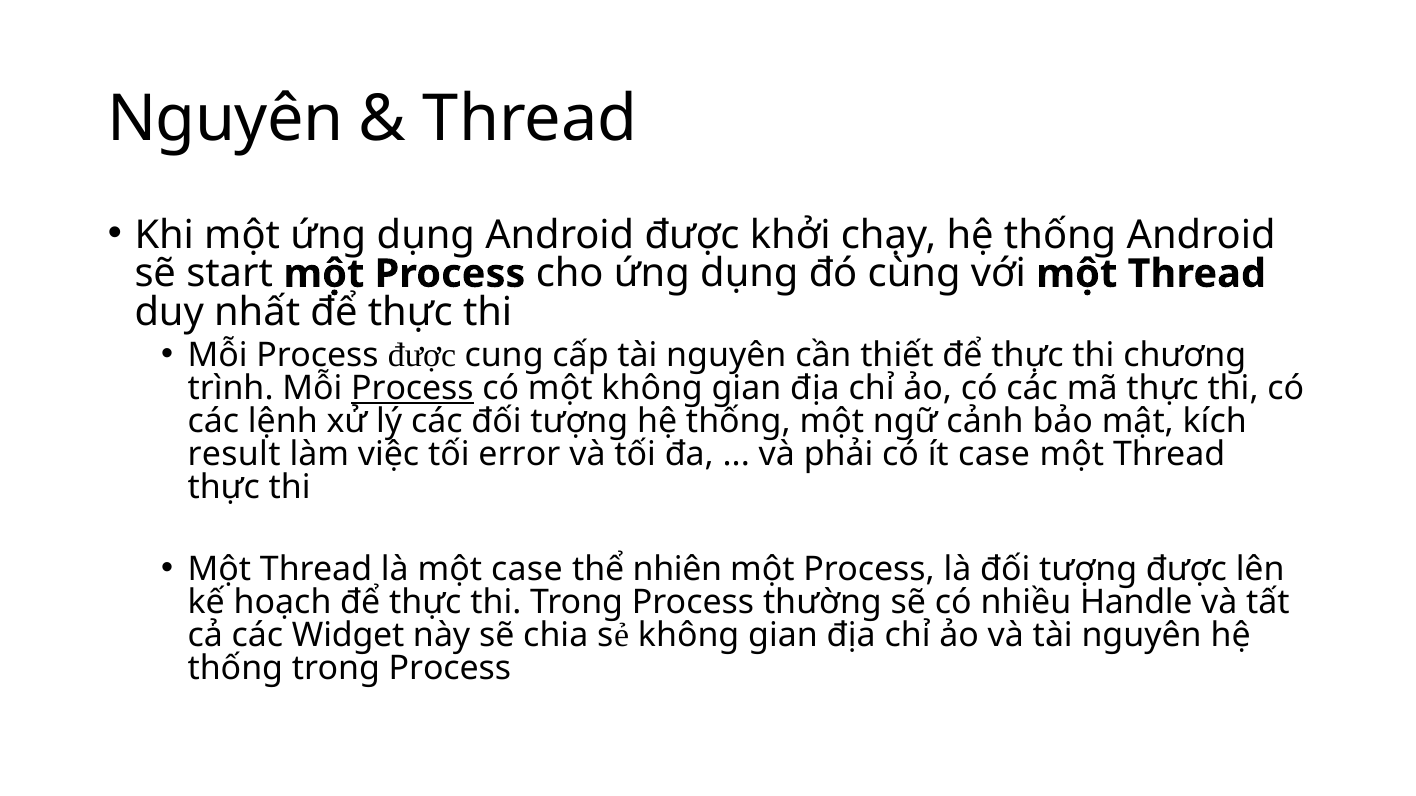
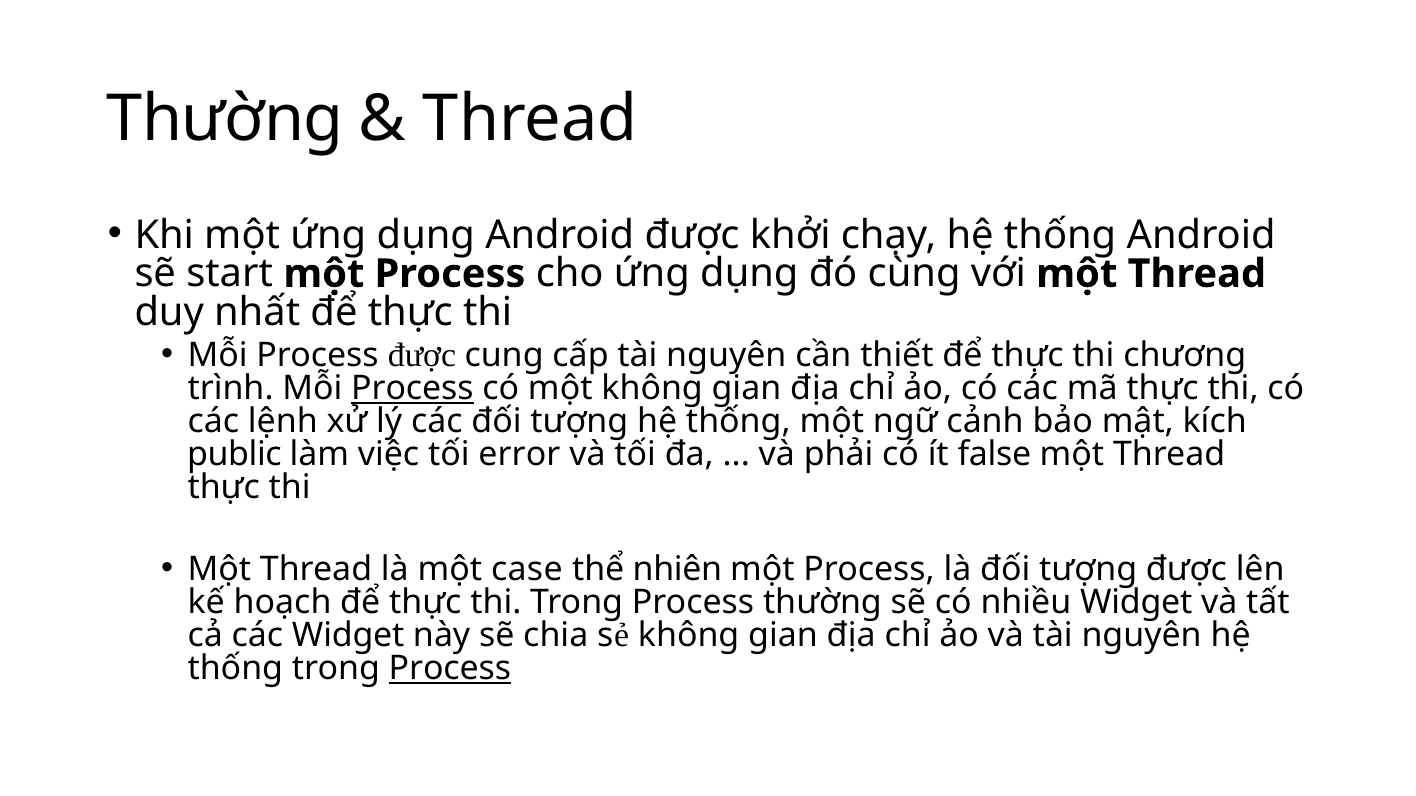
Nguyên at (225, 119): Nguyên -> Thường
result: result -> public
ít case: case -> false
nhiều Handle: Handle -> Widget
Process at (450, 669) underline: none -> present
